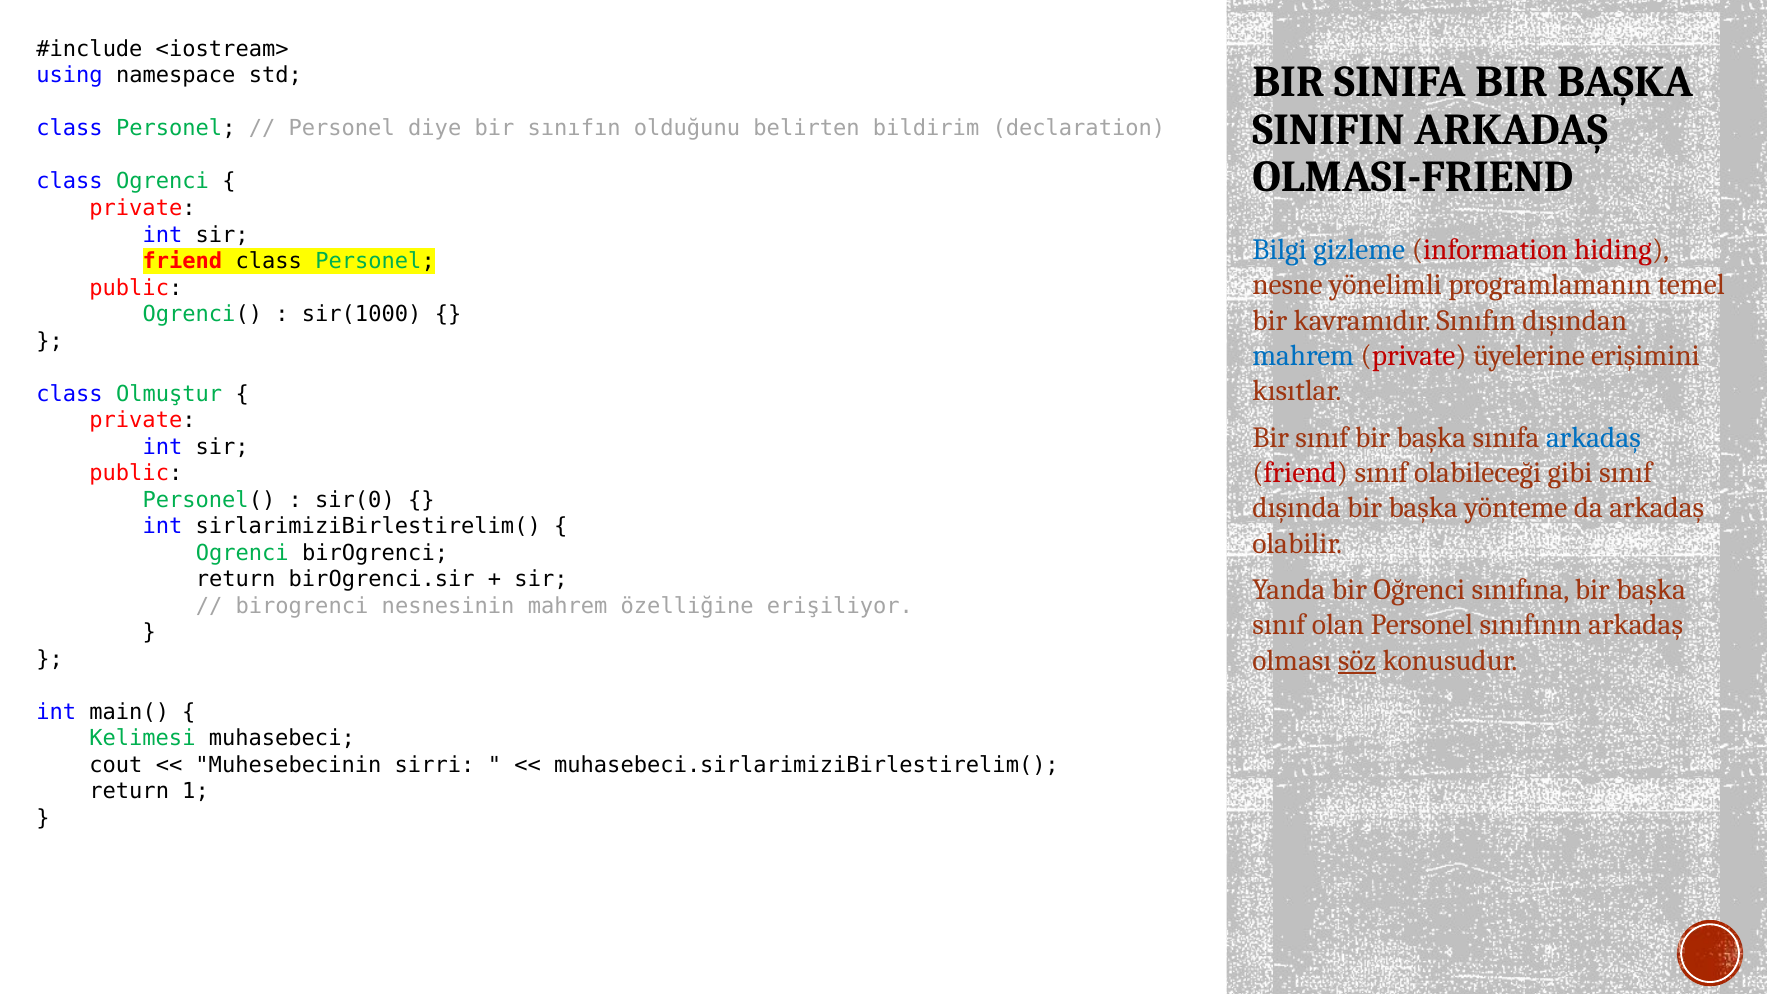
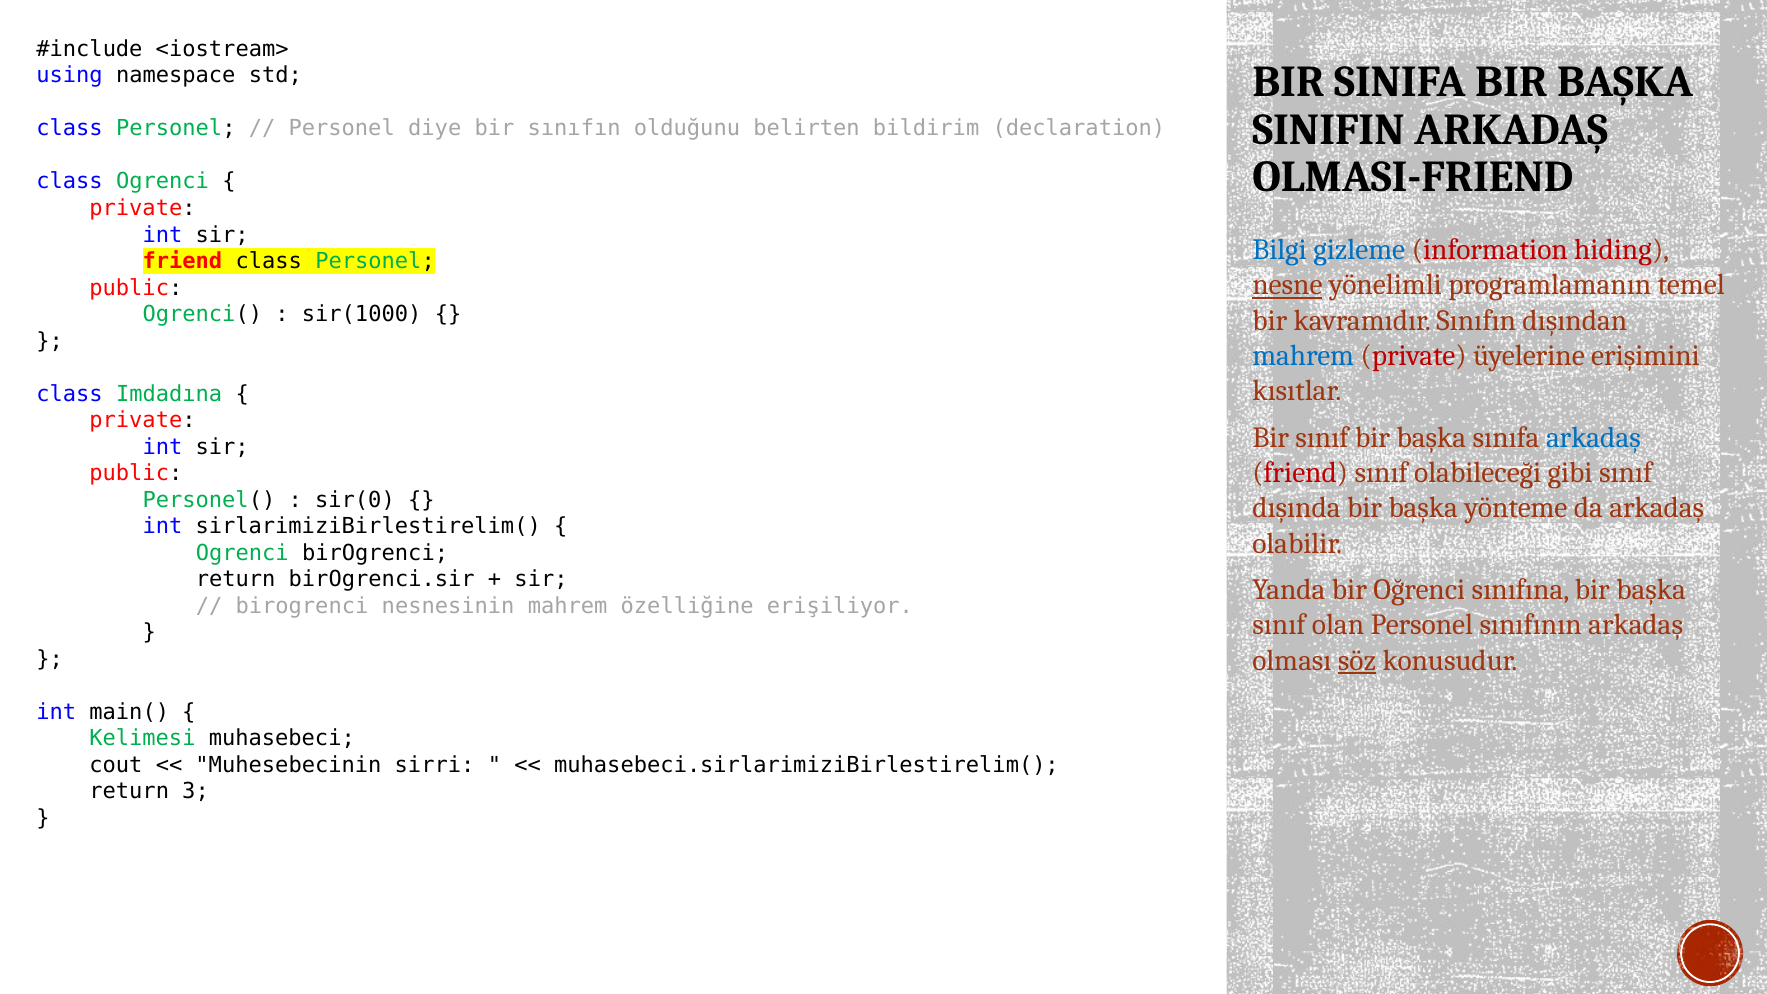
nesne underline: none -> present
Olmuştur: Olmuştur -> Imdadına
1: 1 -> 3
